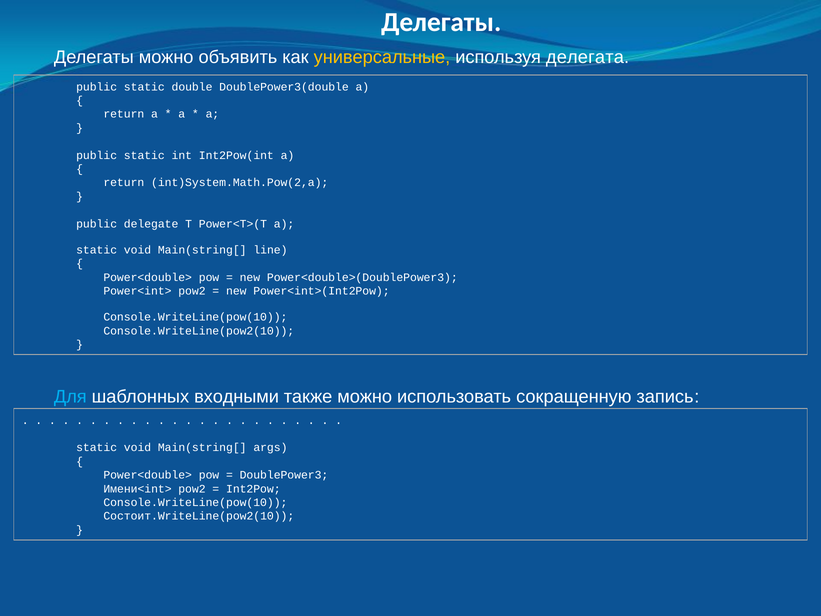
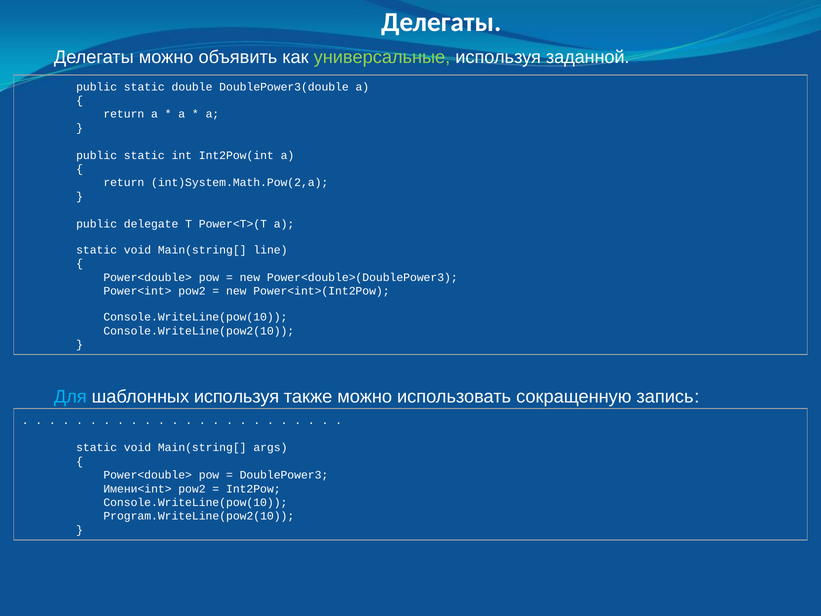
универсальные colour: yellow -> light green
делегата: делегата -> заданной
шаблонных входными: входными -> используя
Состоит.WriteLine(pow2(10: Состоит.WriteLine(pow2(10 -> Program.WriteLine(pow2(10
